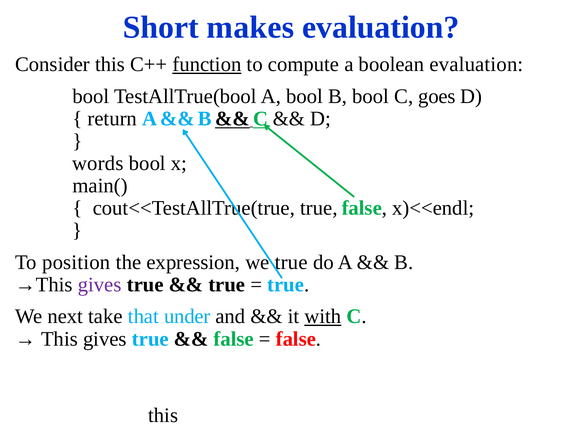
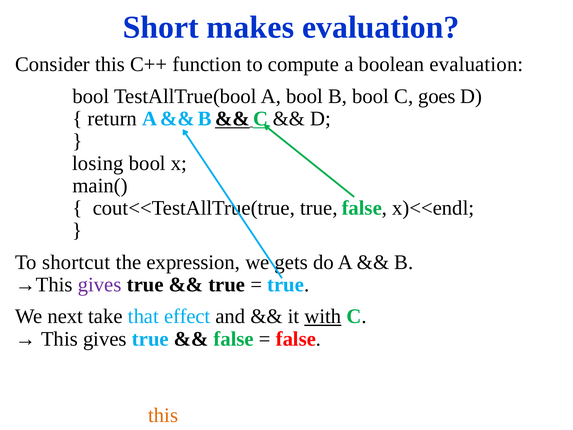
function underline: present -> none
words: words -> losing
position: position -> shortcut
we true: true -> gets
under: under -> effect
this at (163, 415) colour: black -> orange
